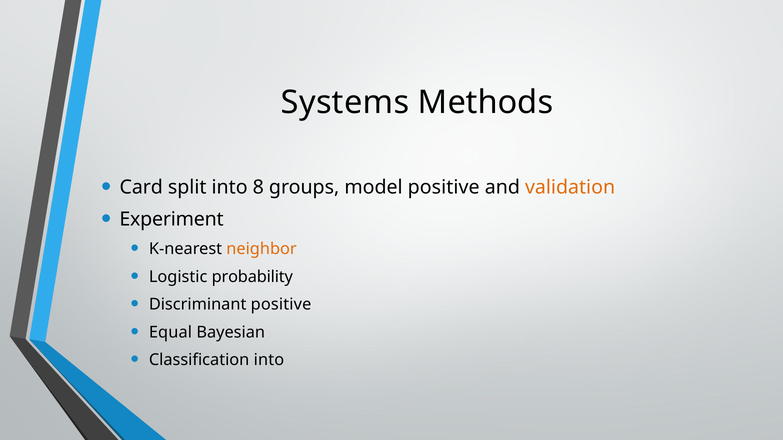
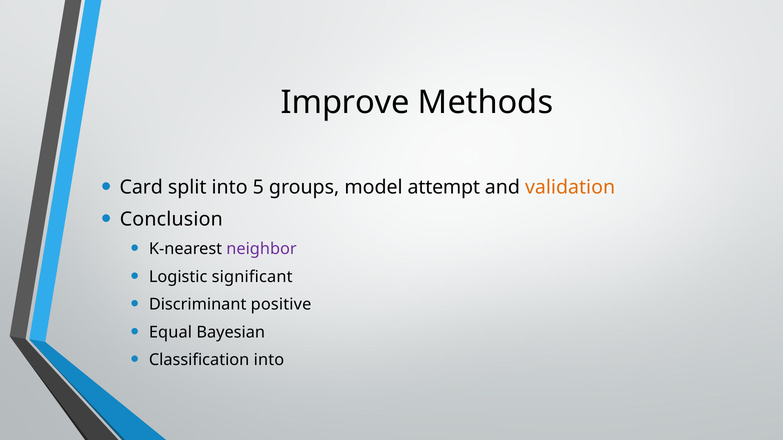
Systems: Systems -> Improve
8: 8 -> 5
model positive: positive -> attempt
Experiment: Experiment -> Conclusion
neighbor colour: orange -> purple
probability: probability -> significant
